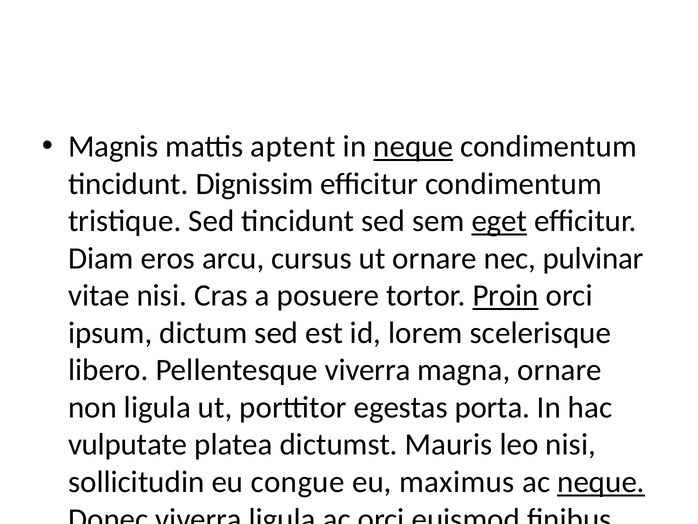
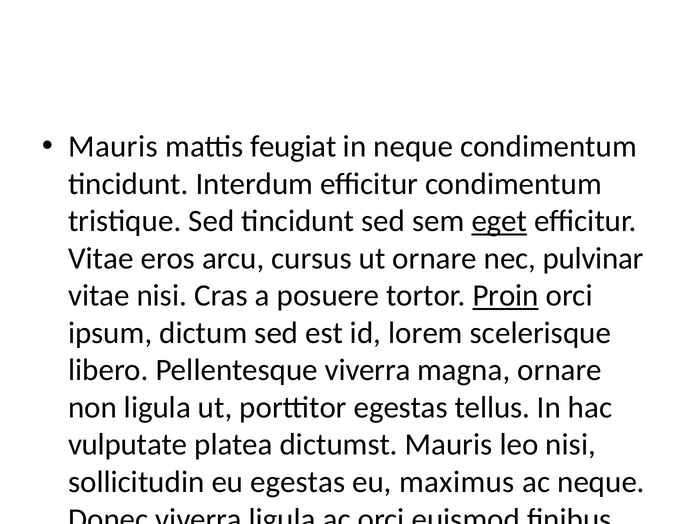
Magnis at (113, 146): Magnis -> Mauris
aptent: aptent -> feugiat
neque at (413, 146) underline: present -> none
Dignissim: Dignissim -> Interdum
Diam at (101, 258): Diam -> Vitae
porta: porta -> tellus
eu congue: congue -> egestas
neque at (601, 482) underline: present -> none
